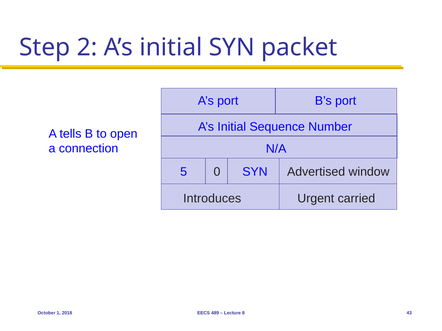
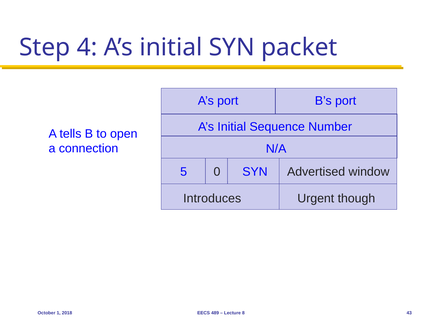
2: 2 -> 4
carried: carried -> though
